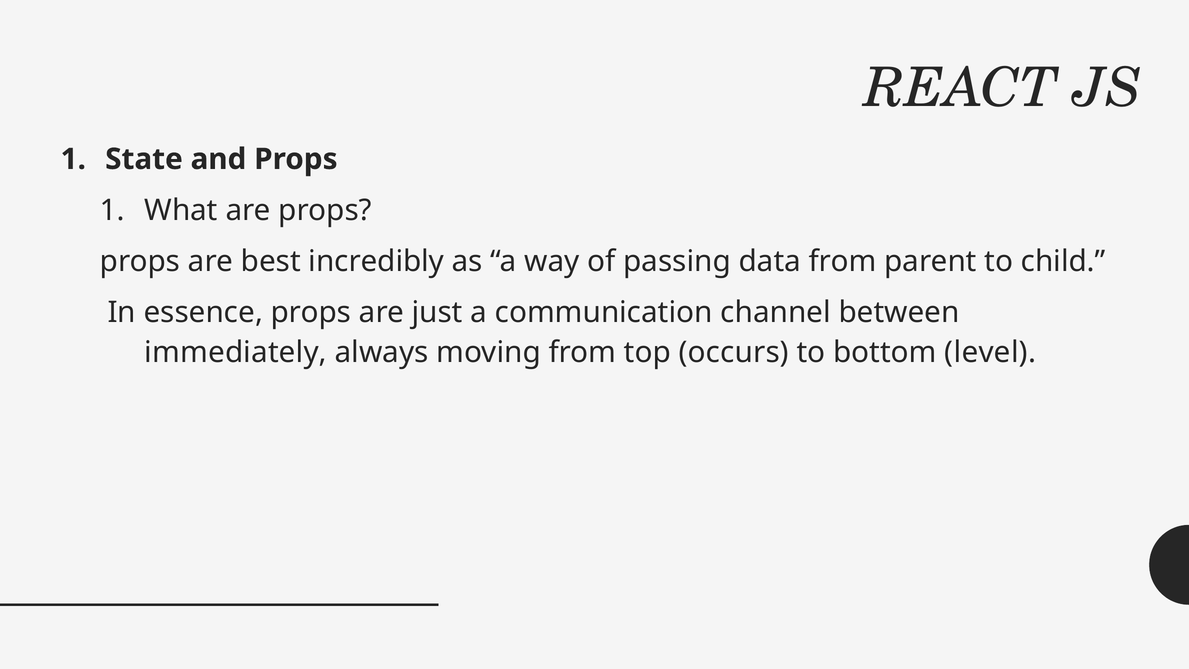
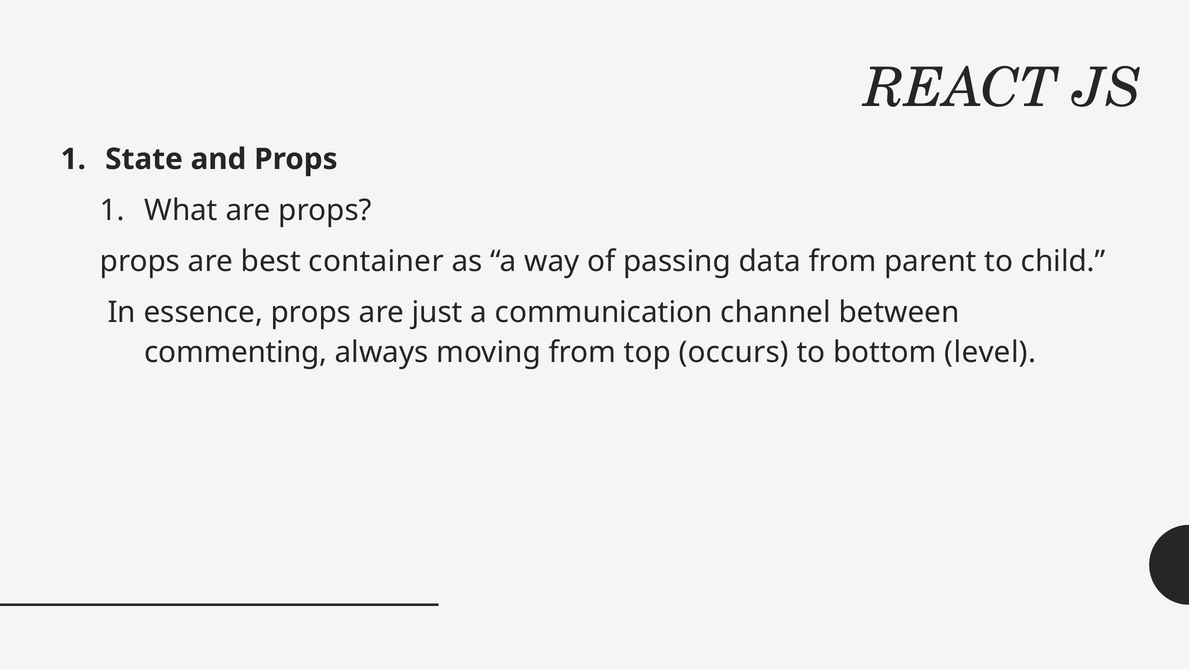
incredibly: incredibly -> container
immediately: immediately -> commenting
